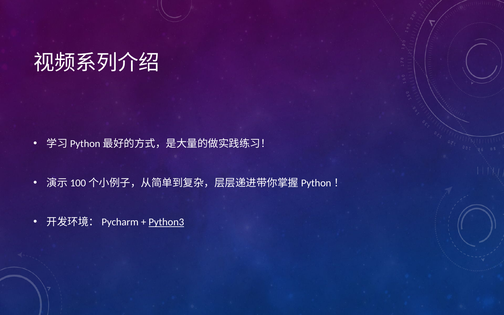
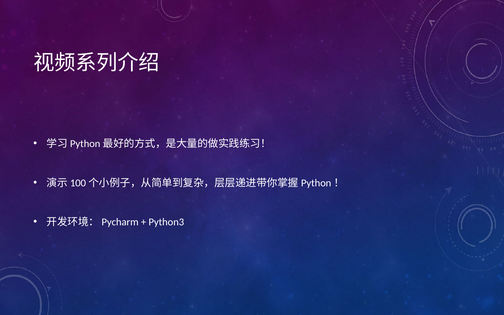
Python3 underline: present -> none
